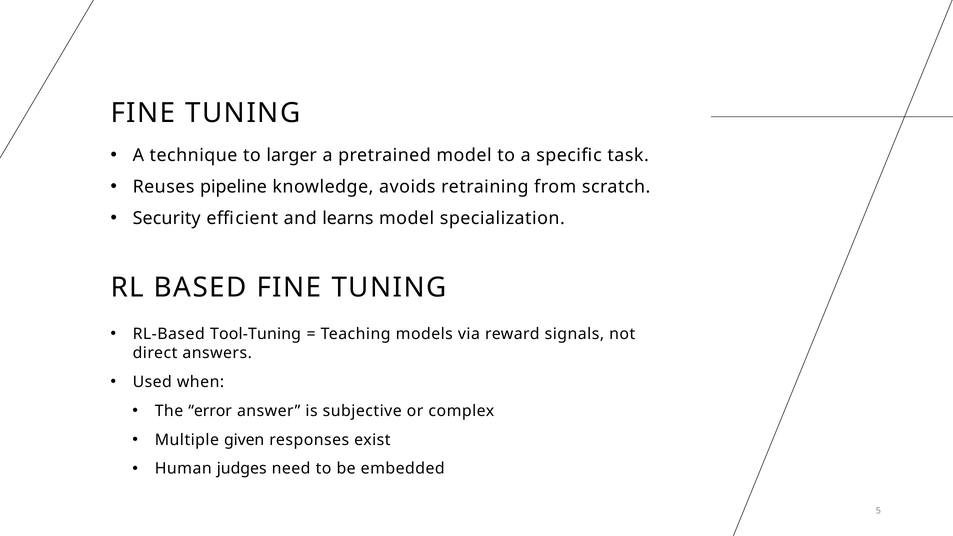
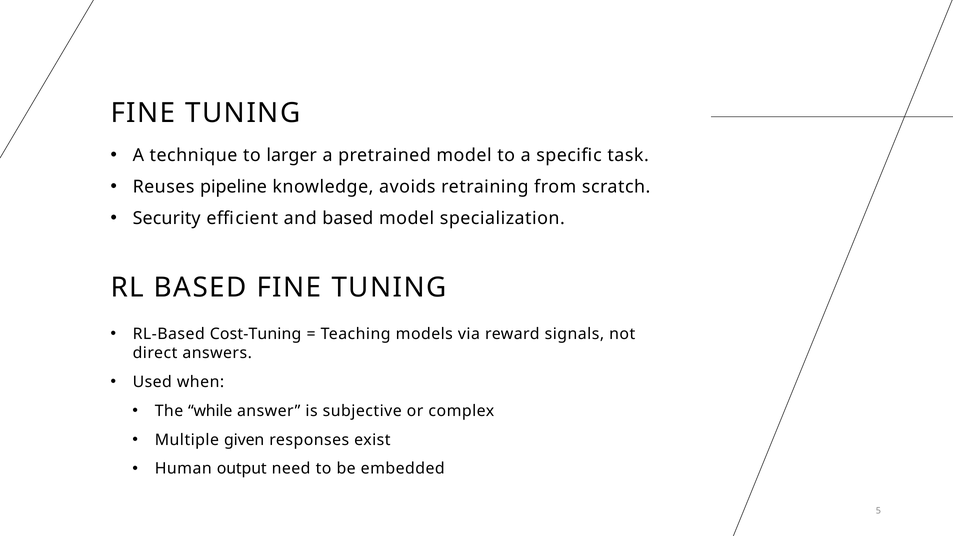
and learns: learns -> based
Tool-Tuning: Tool-Tuning -> Cost-Tuning
error: error -> while
judges: judges -> output
